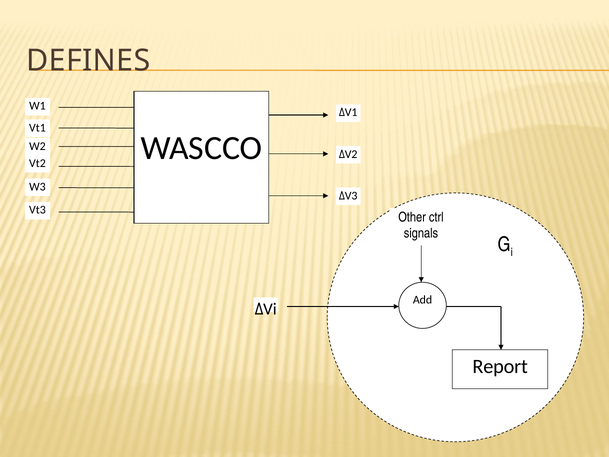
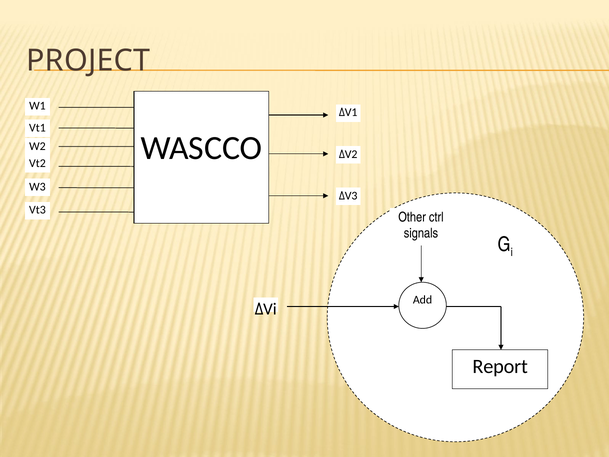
DEFINES: DEFINES -> PROJECT
